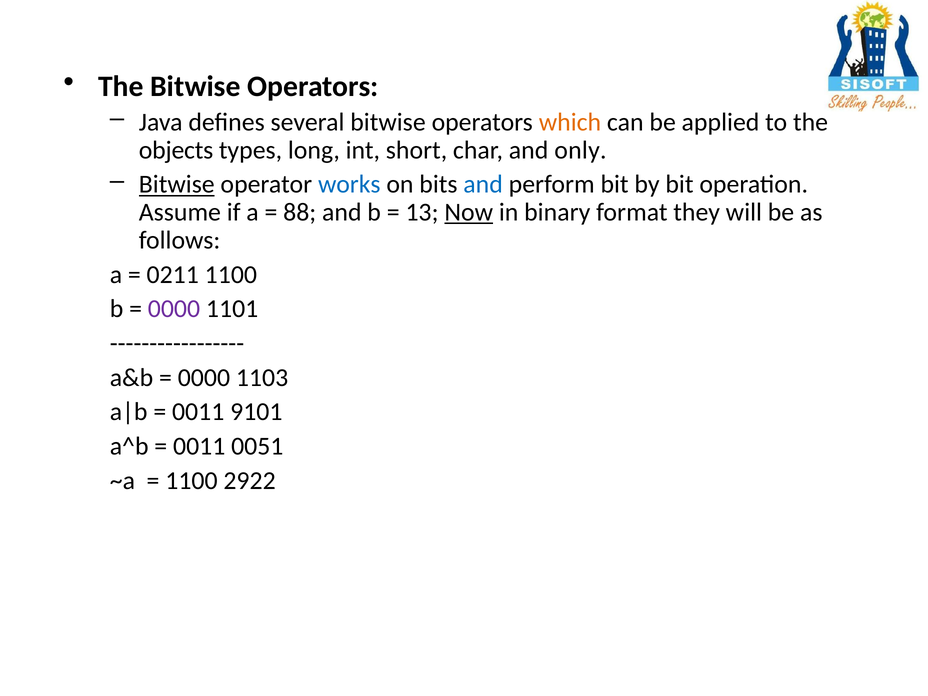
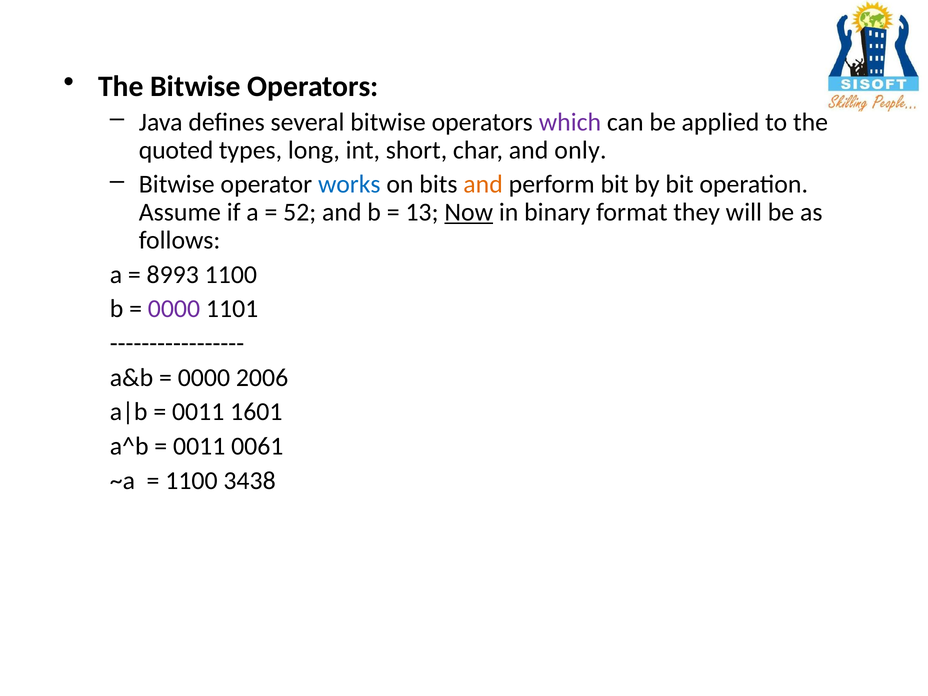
which colour: orange -> purple
objects: objects -> quoted
Bitwise at (177, 184) underline: present -> none
and at (483, 184) colour: blue -> orange
88: 88 -> 52
0211: 0211 -> 8993
1103: 1103 -> 2006
9101: 9101 -> 1601
0051: 0051 -> 0061
2922: 2922 -> 3438
